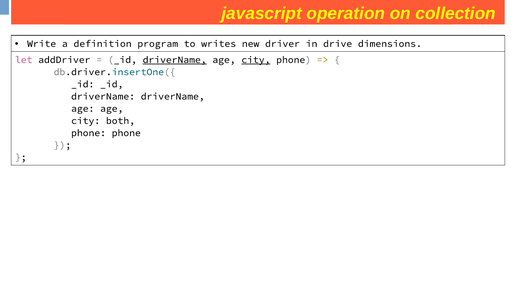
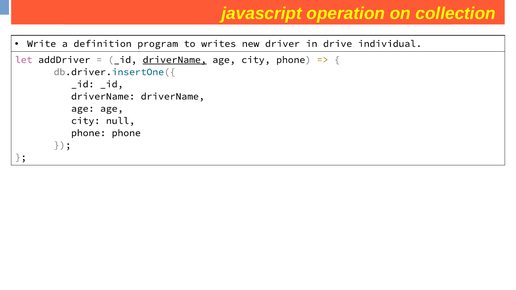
dimensions: dimensions -> individual
city at (256, 60) underline: present -> none
both: both -> null
